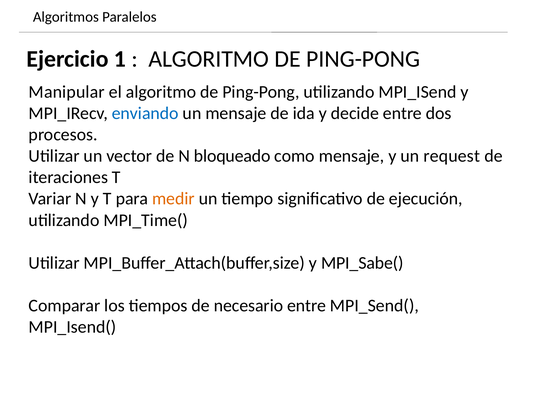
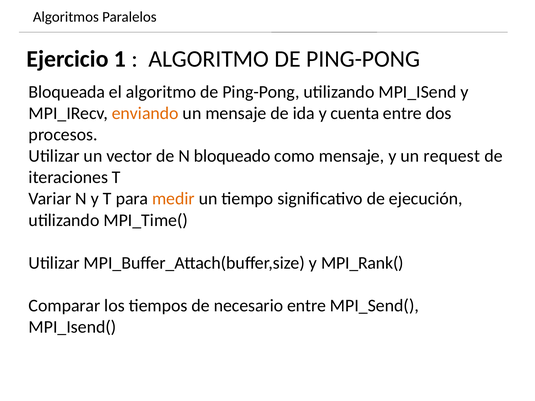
Manipular: Manipular -> Bloqueada
enviando colour: blue -> orange
decide: decide -> cuenta
MPI_Sabe(: MPI_Sabe( -> MPI_Rank(
